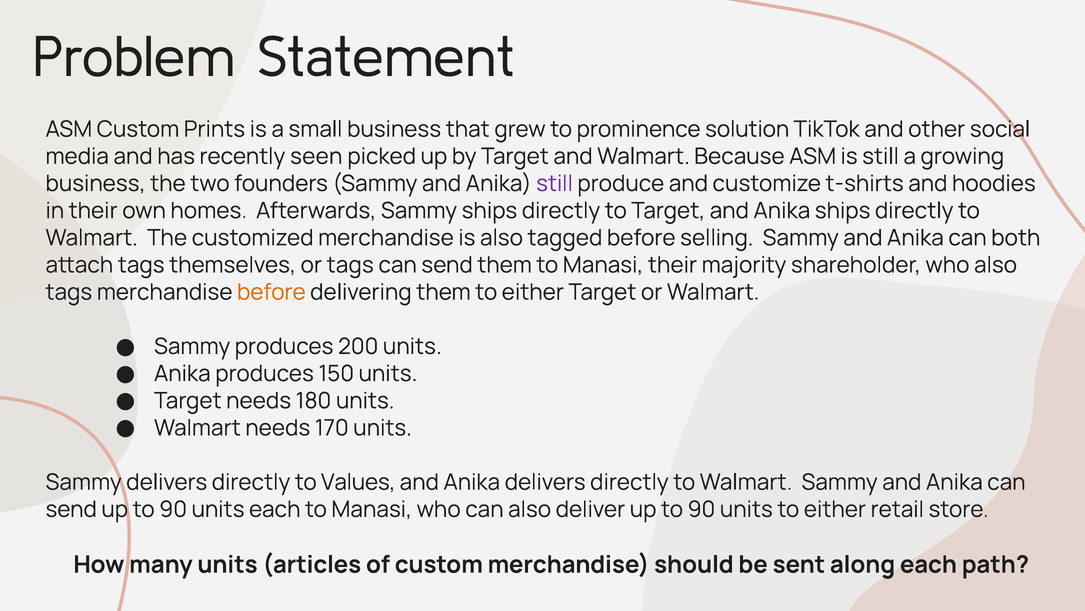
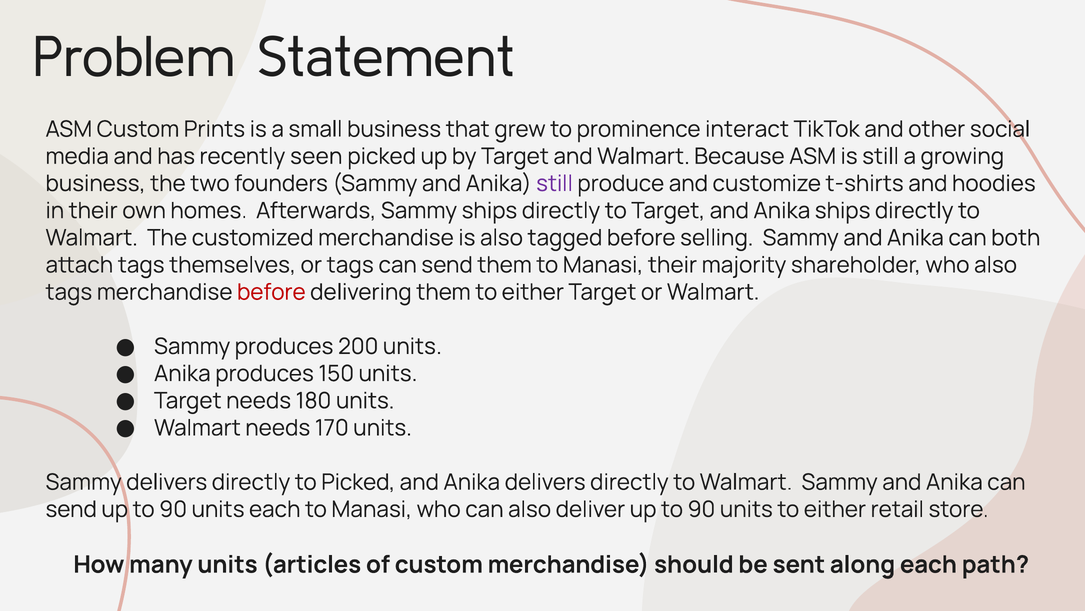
solution: solution -> interact
before at (271, 292) colour: orange -> red
to Values: Values -> Picked
